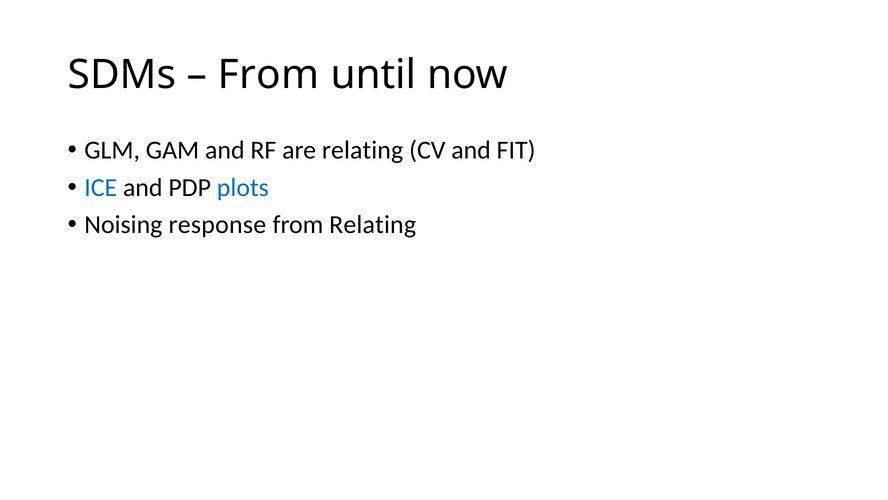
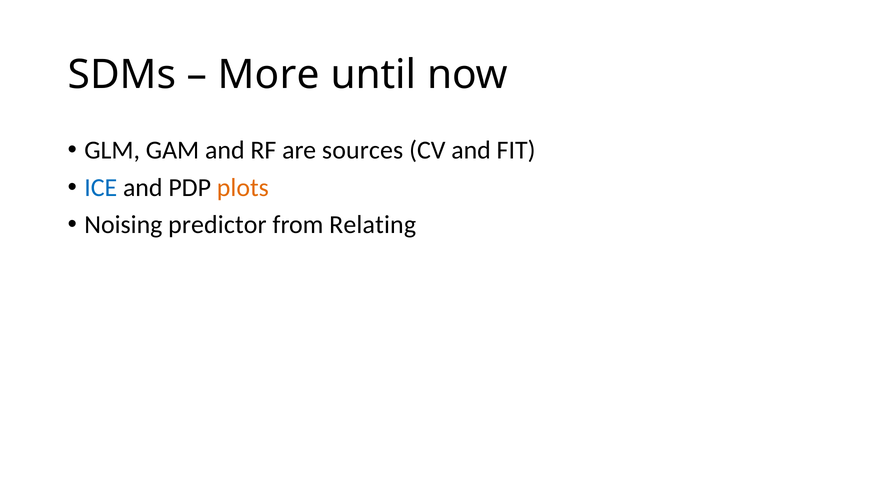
From at (269, 75): From -> More
are relating: relating -> sources
plots colour: blue -> orange
response: response -> predictor
